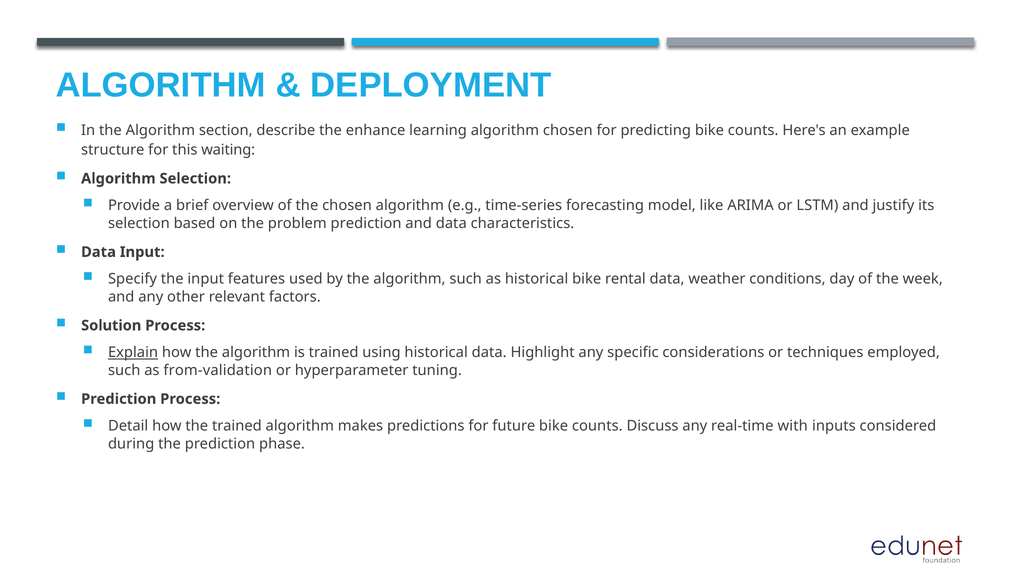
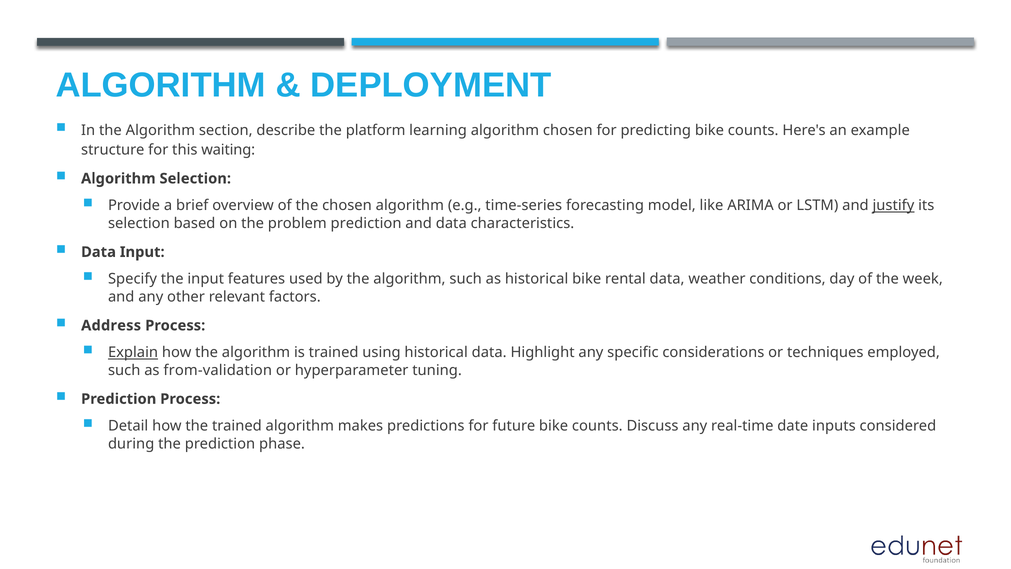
enhance: enhance -> platform
justify underline: none -> present
Solution: Solution -> Address
with: with -> date
